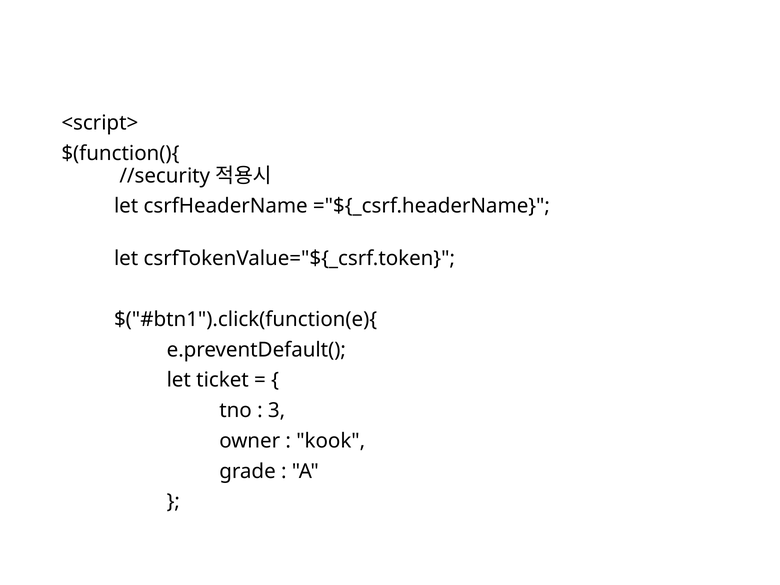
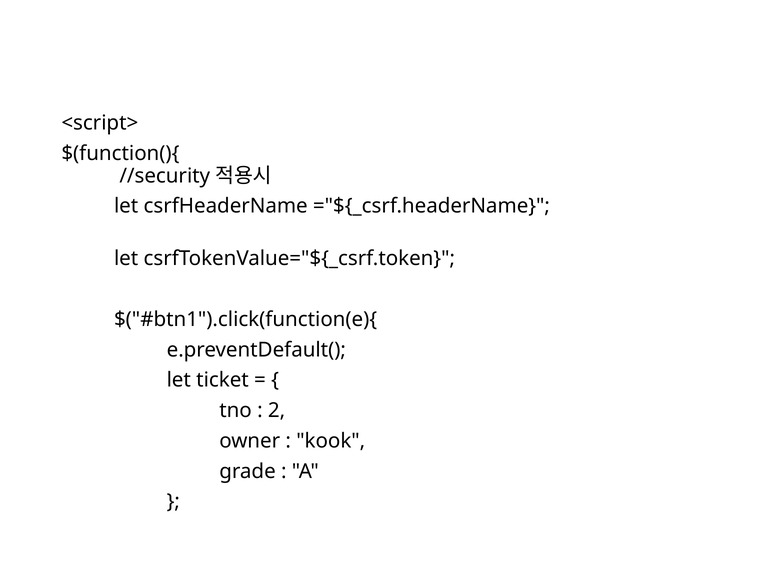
3: 3 -> 2
